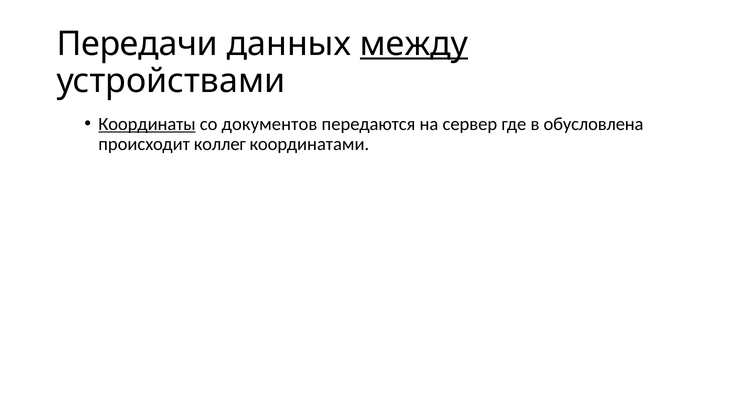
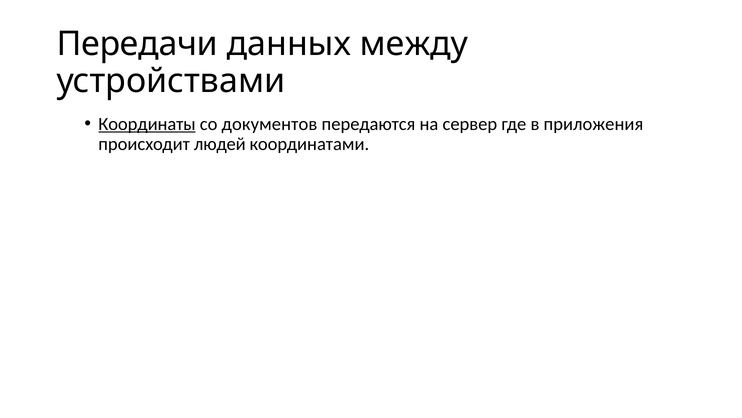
между underline: present -> none
обусловлена: обусловлена -> приложения
коллег: коллег -> людей
